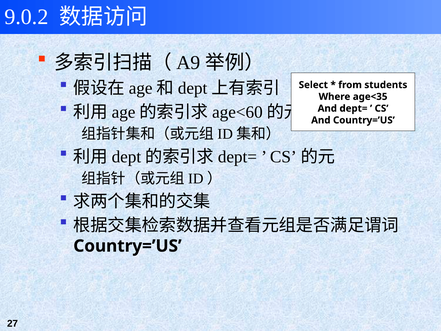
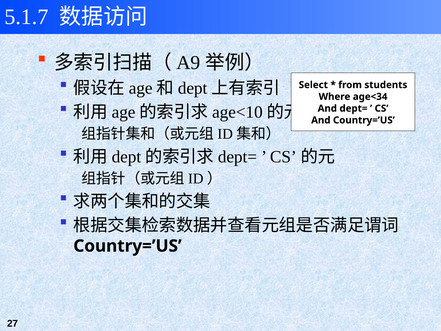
9.0.2: 9.0.2 -> 5.1.7
age<35: age<35 -> age<34
age<60: age<60 -> age<10
